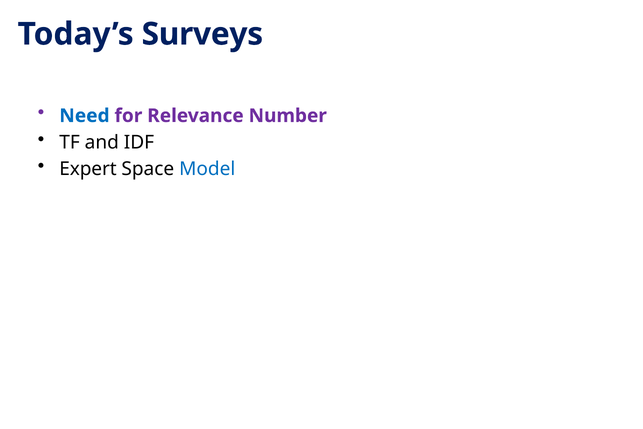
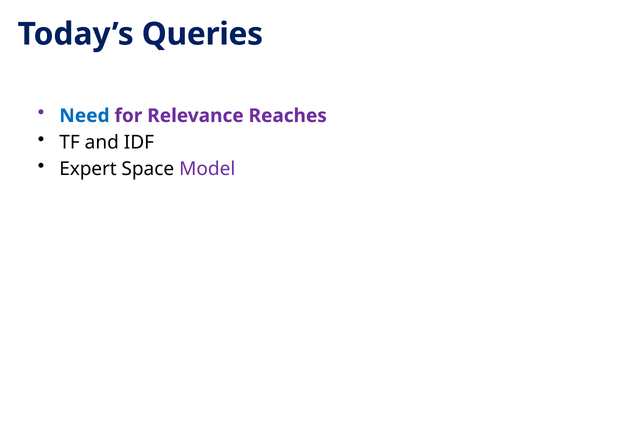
Surveys: Surveys -> Queries
Number: Number -> Reaches
Model colour: blue -> purple
